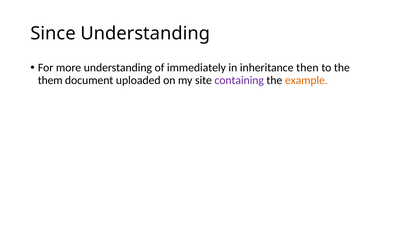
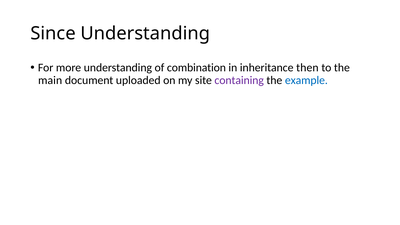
immediately: immediately -> combination
them: them -> main
example colour: orange -> blue
